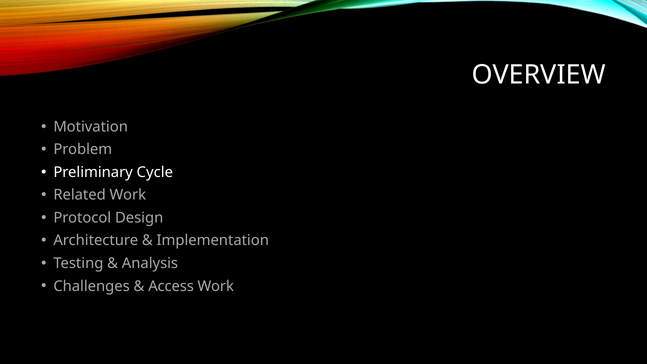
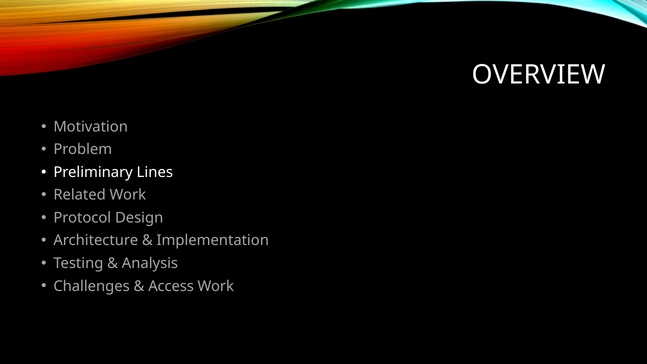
Cycle: Cycle -> Lines
